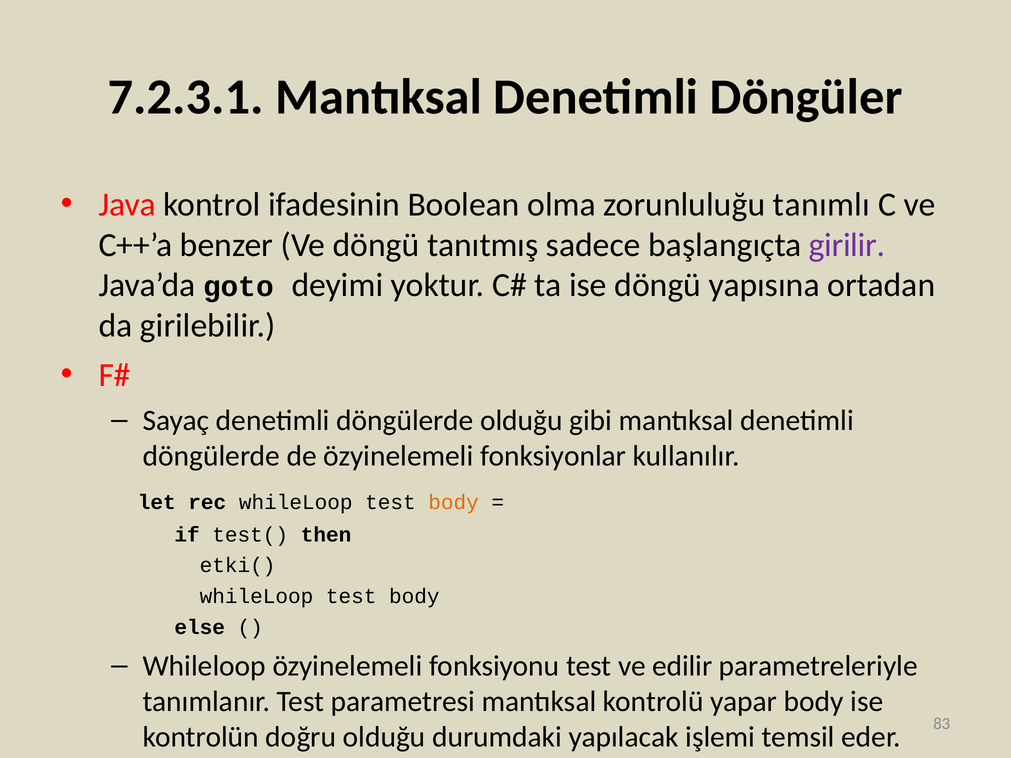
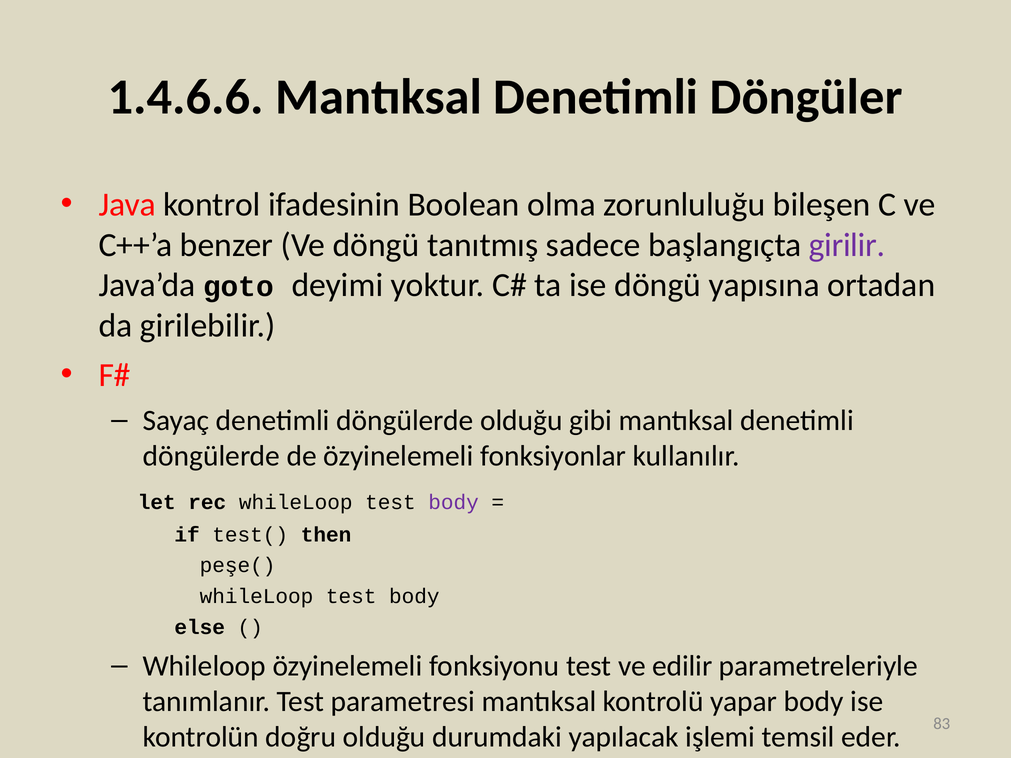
7.2.3.1: 7.2.3.1 -> 1.4.6.6
tanımlı: tanımlı -> bileşen
body at (454, 502) colour: orange -> purple
etki(: etki( -> peşe(
